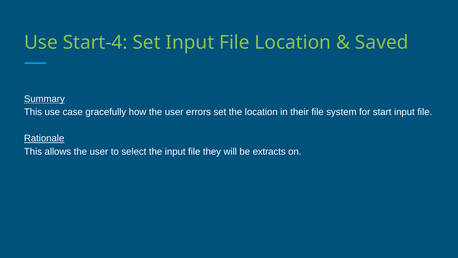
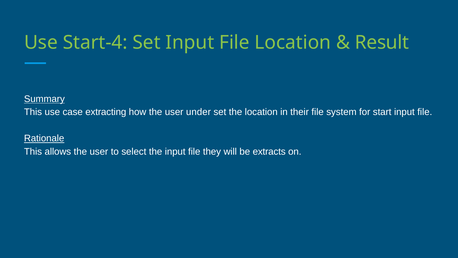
Saved: Saved -> Result
gracefully: gracefully -> extracting
errors: errors -> under
